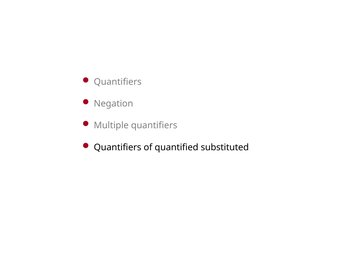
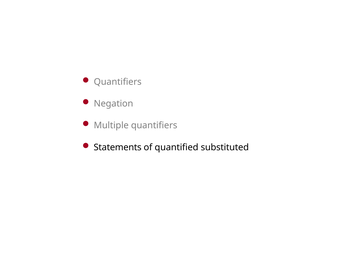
Quantifiers at (118, 147): Quantifiers -> Statements
